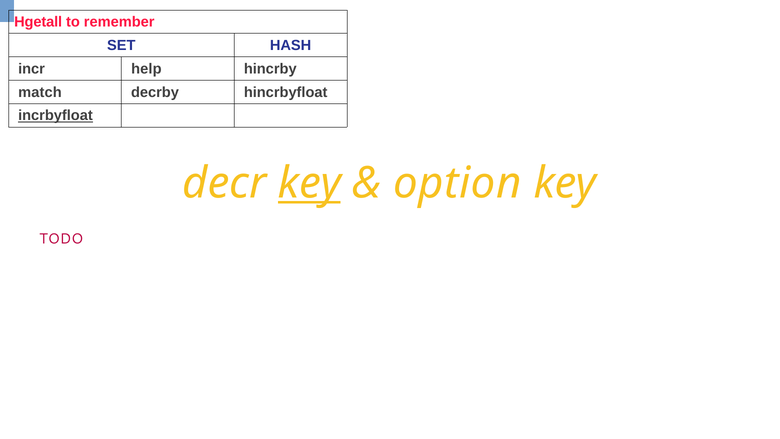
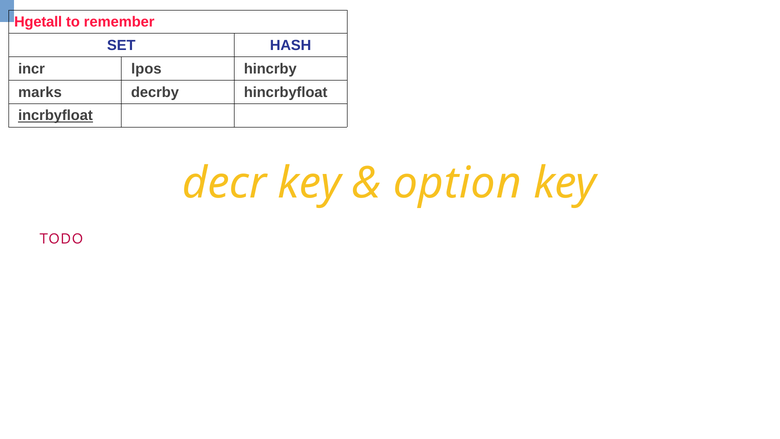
help: help -> lpos
match: match -> marks
key at (310, 183) underline: present -> none
